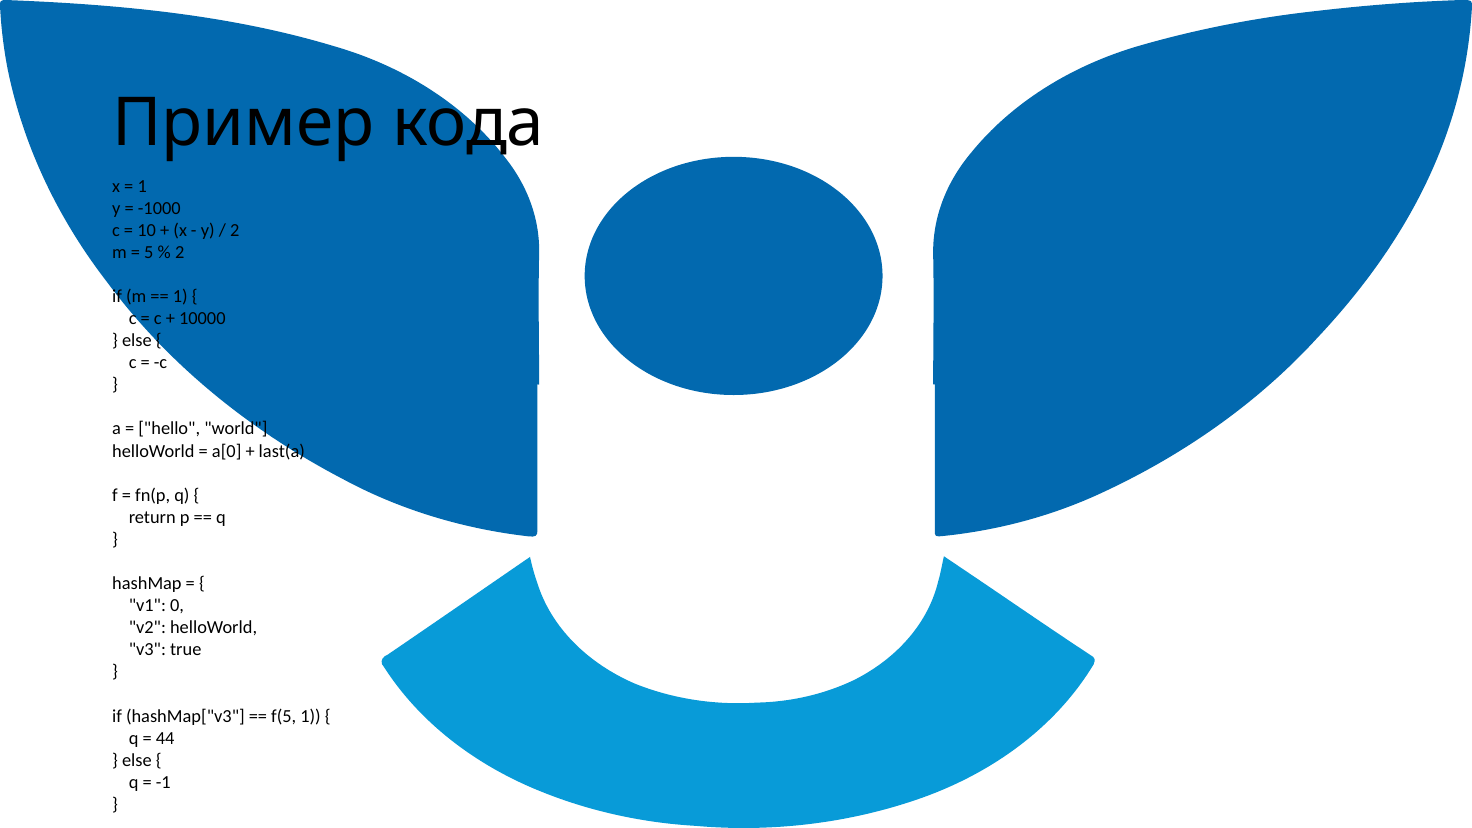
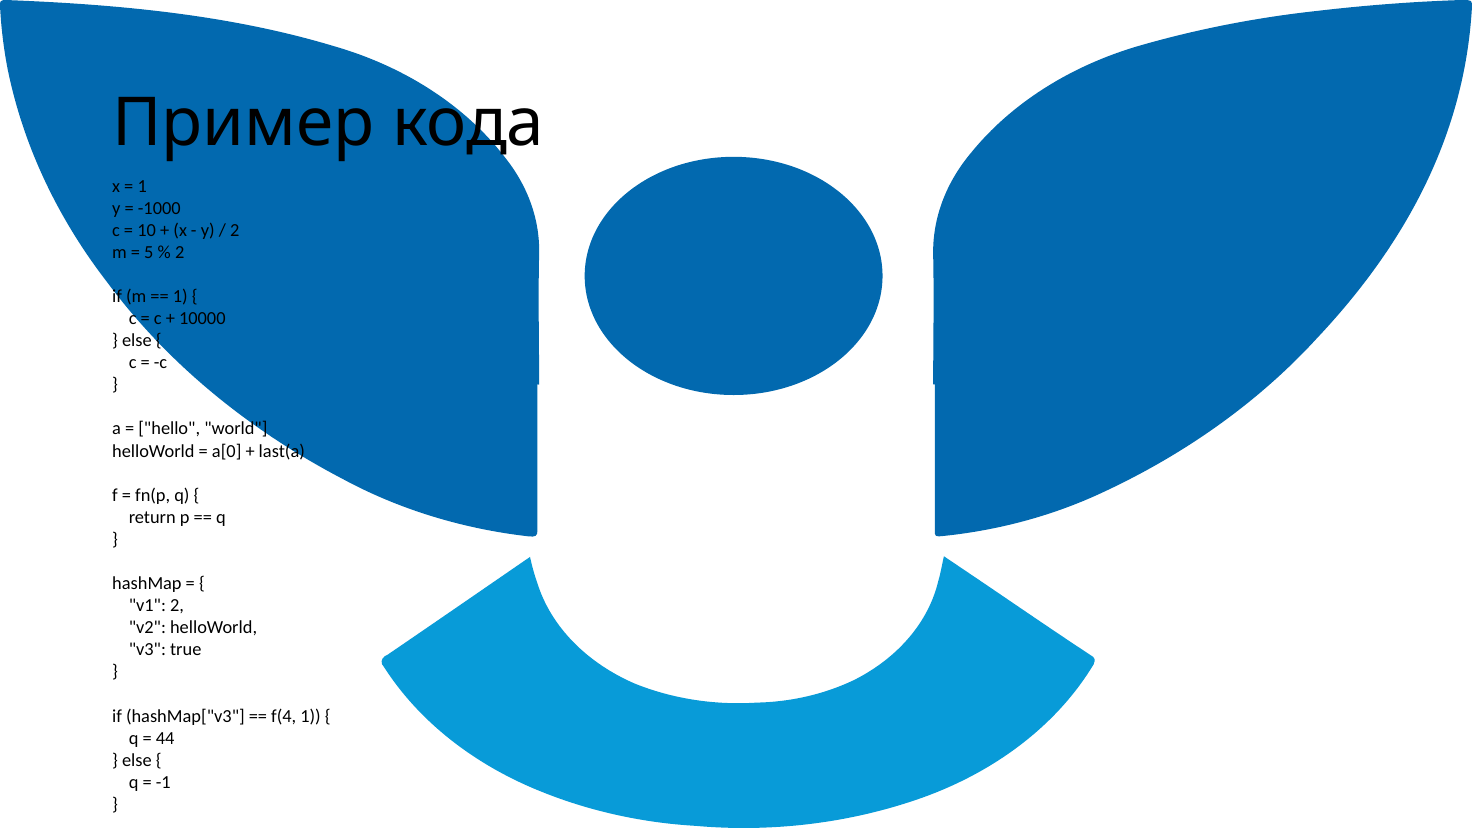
v1 0: 0 -> 2
f(5: f(5 -> f(4
